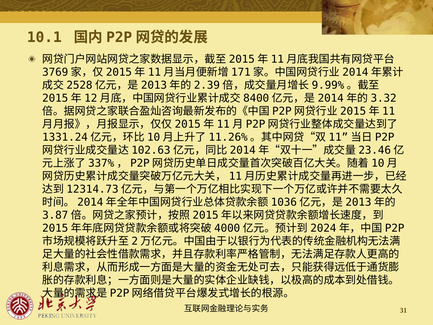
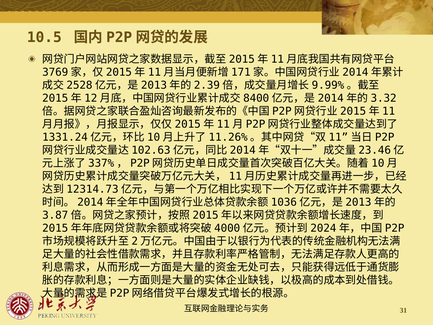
10.1: 10.1 -> 10.5
